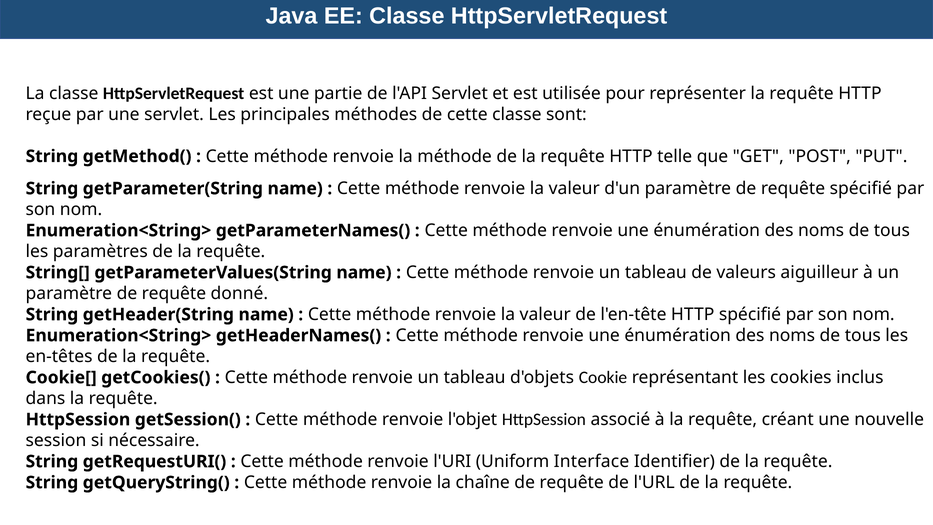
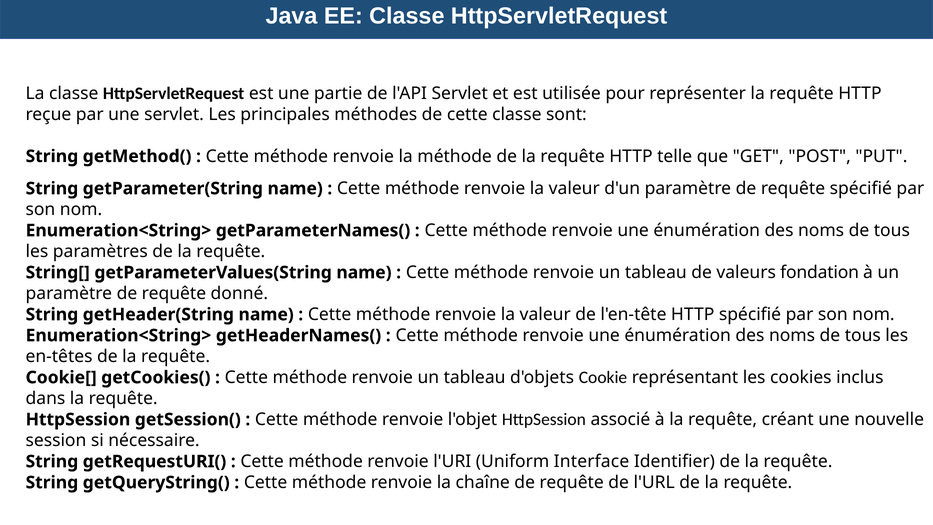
aiguilleur: aiguilleur -> fondation
